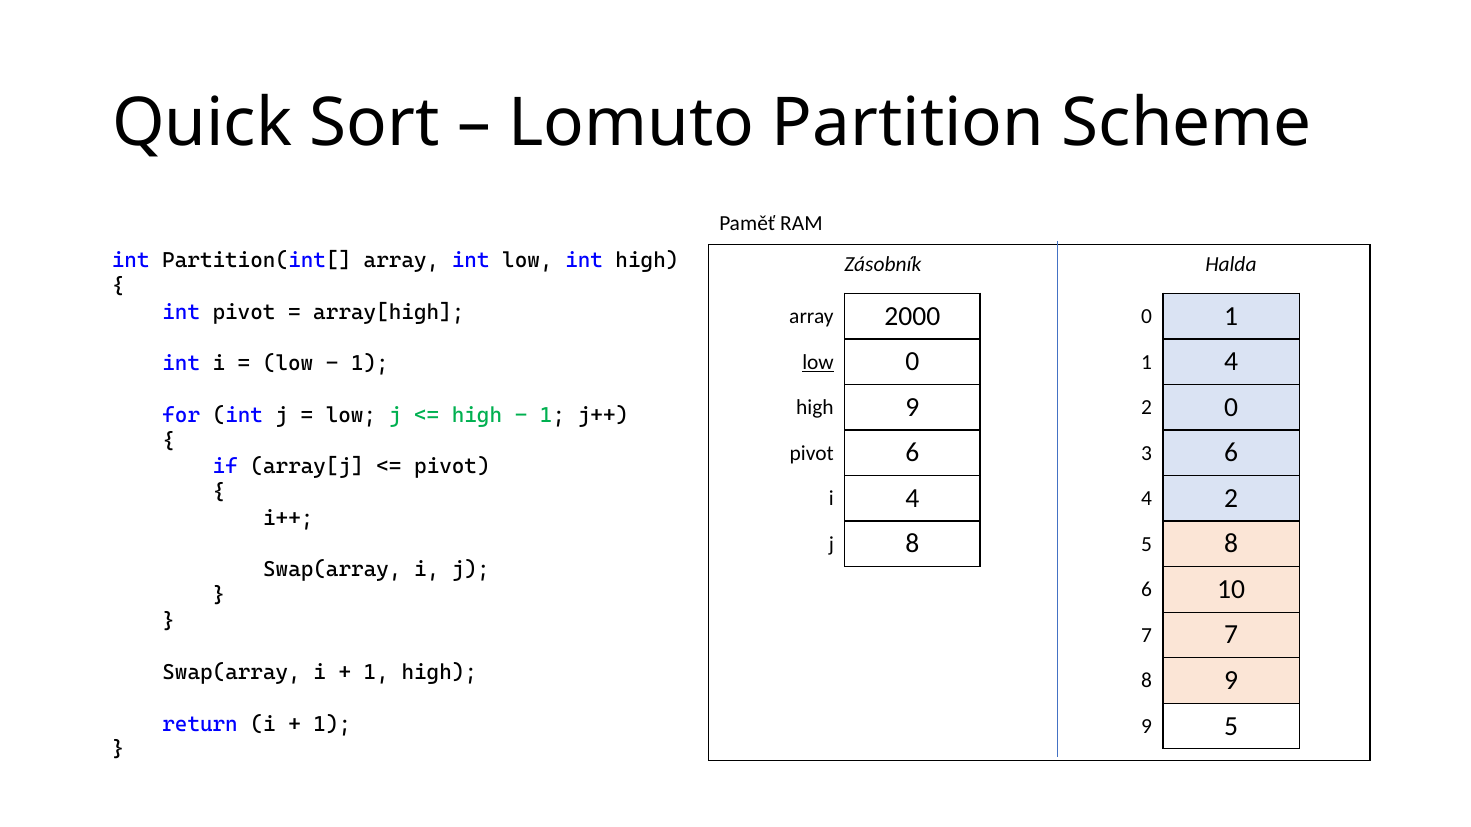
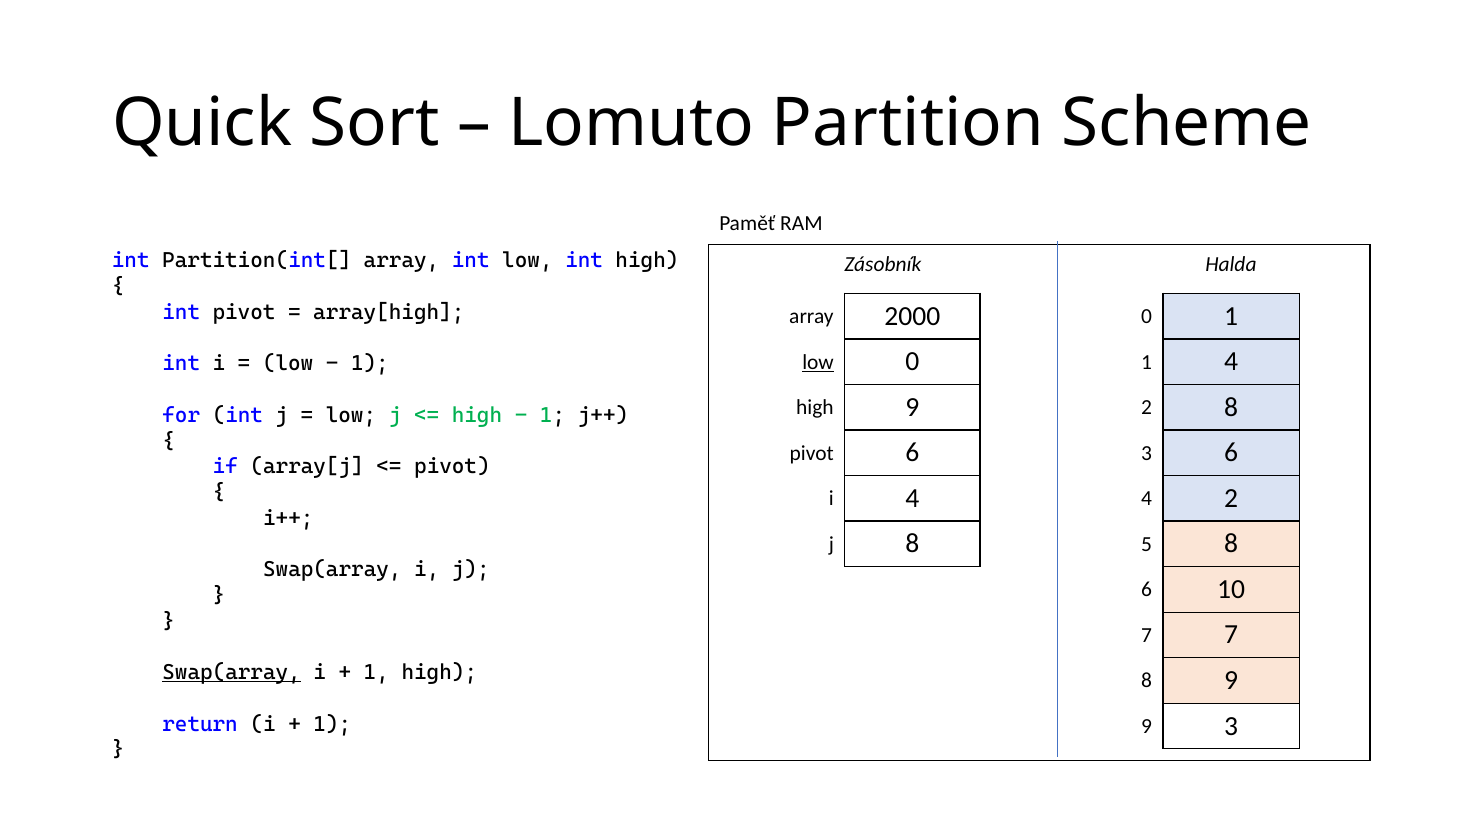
2 0: 0 -> 8
Swap(array at (232, 673) underline: none -> present
9 5: 5 -> 3
